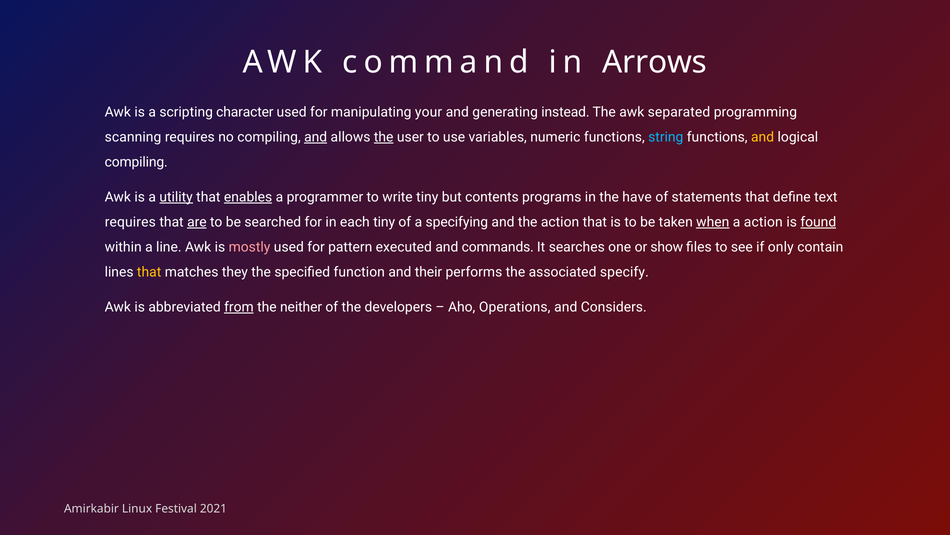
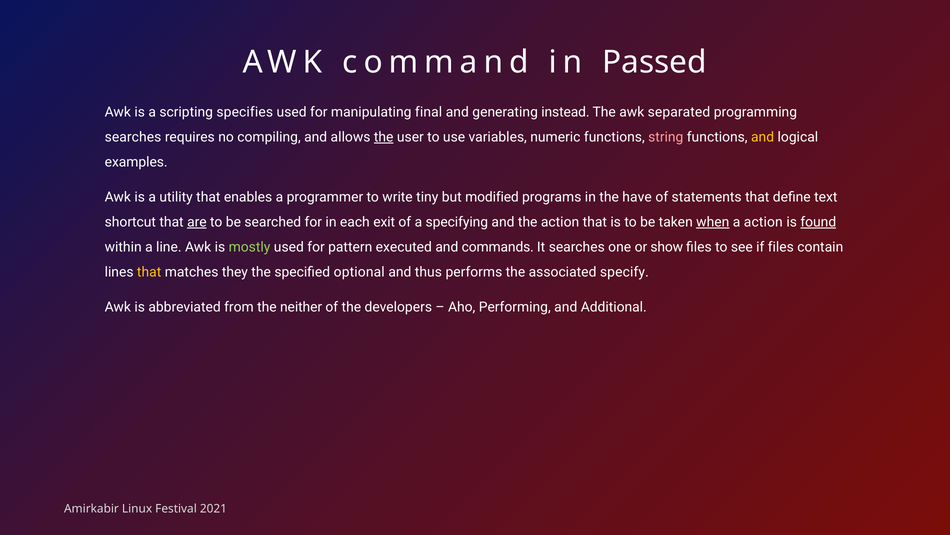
Arrows: Arrows -> Passed
character: character -> specifies
your: your -> final
scanning at (133, 137): scanning -> searches
and at (316, 137) underline: present -> none
string colour: light blue -> pink
compiling at (136, 162): compiling -> examples
utility underline: present -> none
enables underline: present -> none
contents: contents -> modified
requires at (130, 222): requires -> shortcut
each tiny: tiny -> exit
mostly colour: pink -> light green
if only: only -> files
function: function -> optional
their: their -> thus
from underline: present -> none
Operations: Operations -> Performing
Considers: Considers -> Additional
